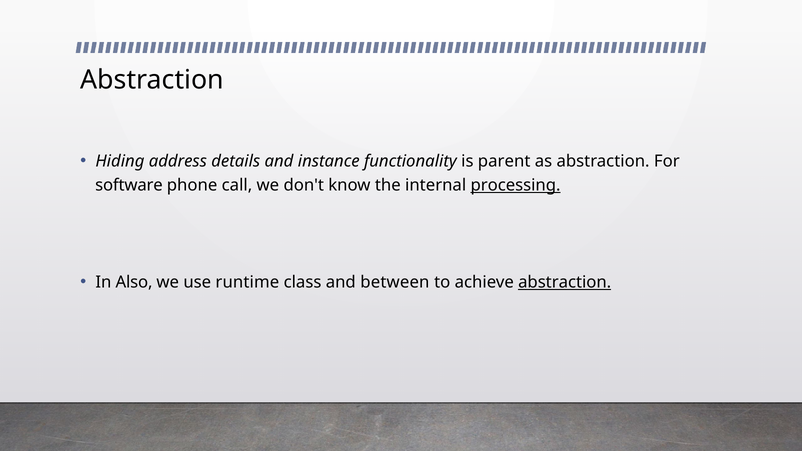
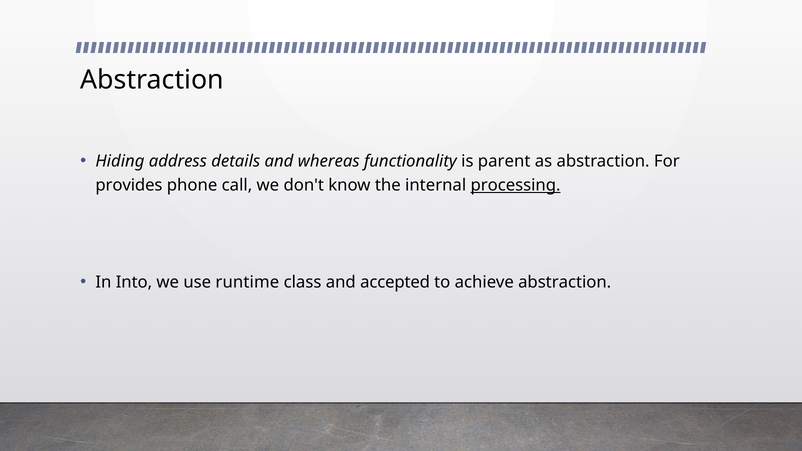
instance: instance -> whereas
software: software -> provides
Also: Also -> Into
between: between -> accepted
abstraction at (565, 282) underline: present -> none
